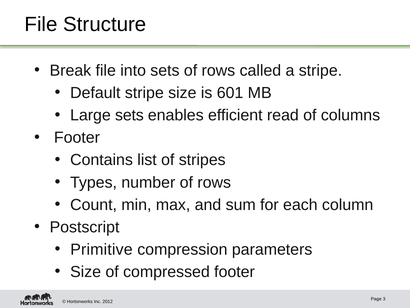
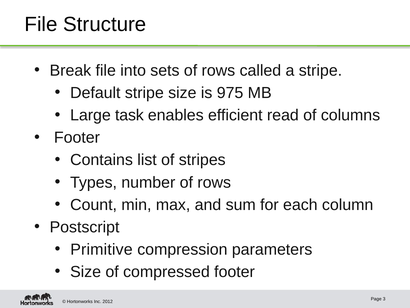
601: 601 -> 975
Large sets: sets -> task
